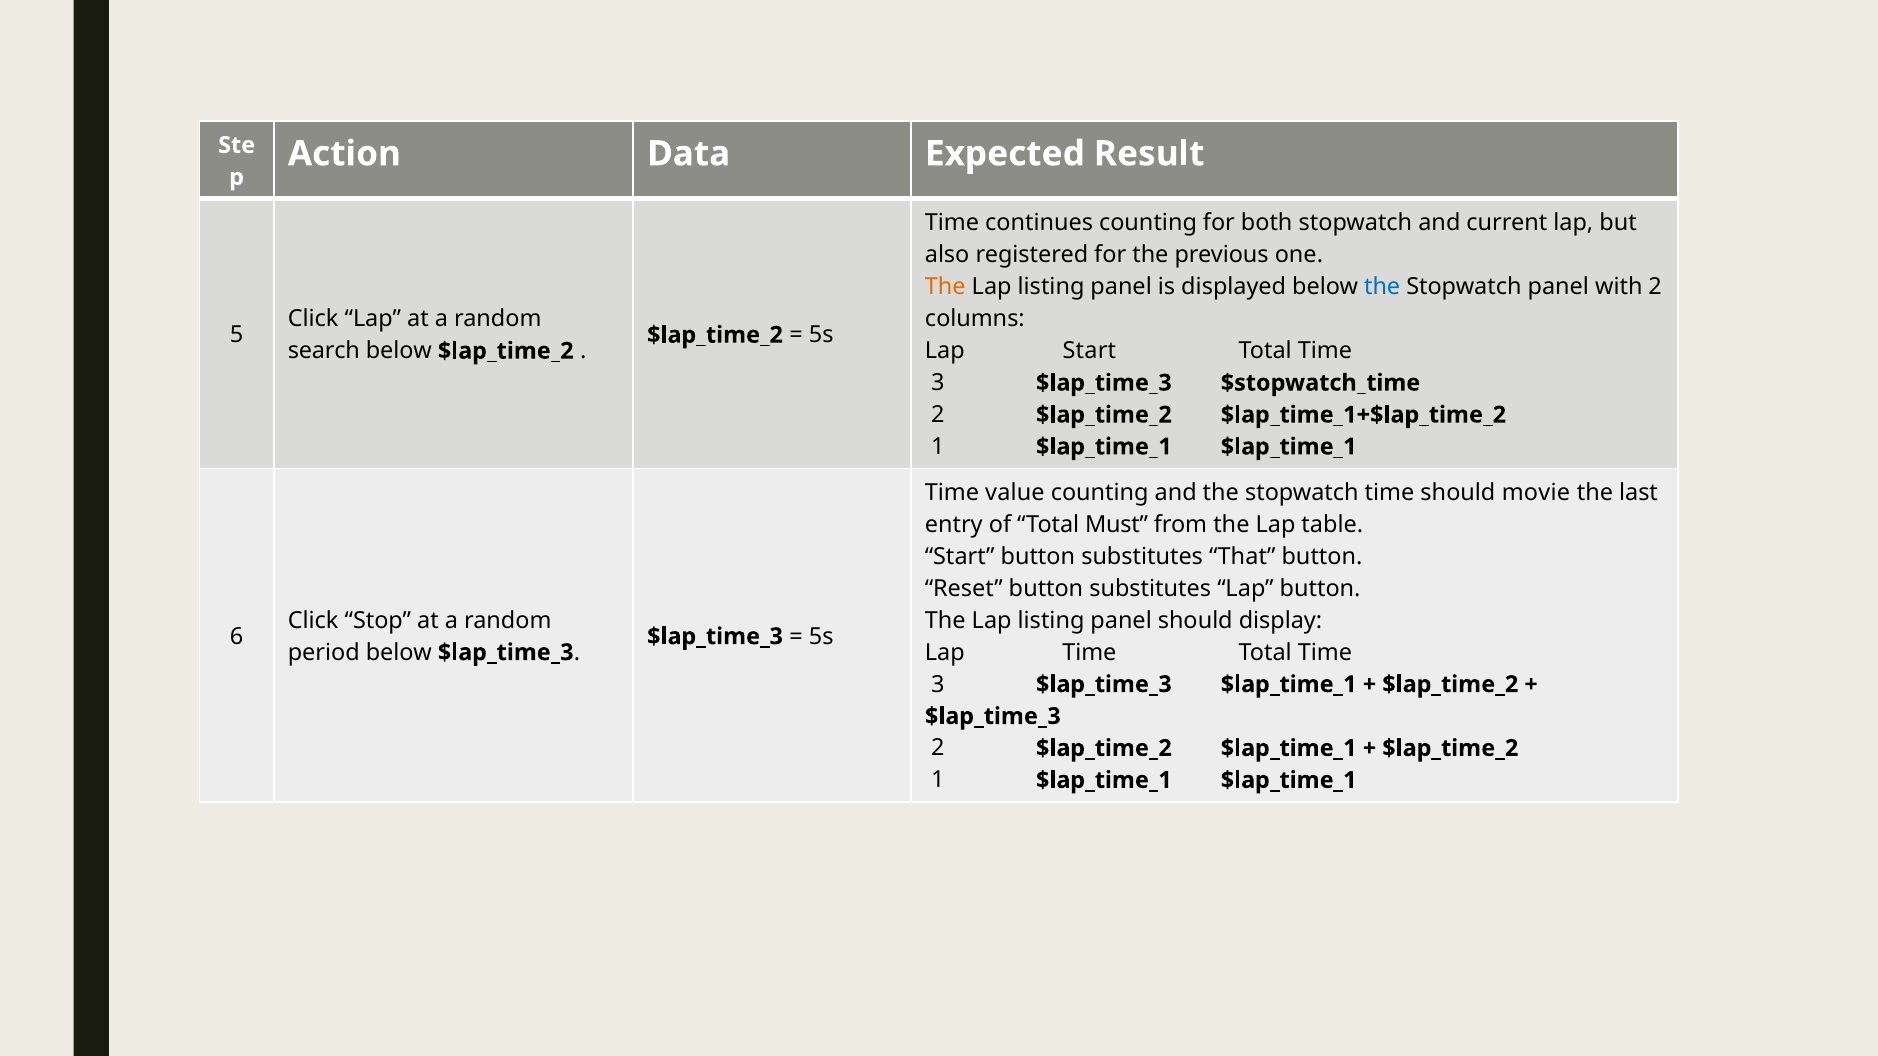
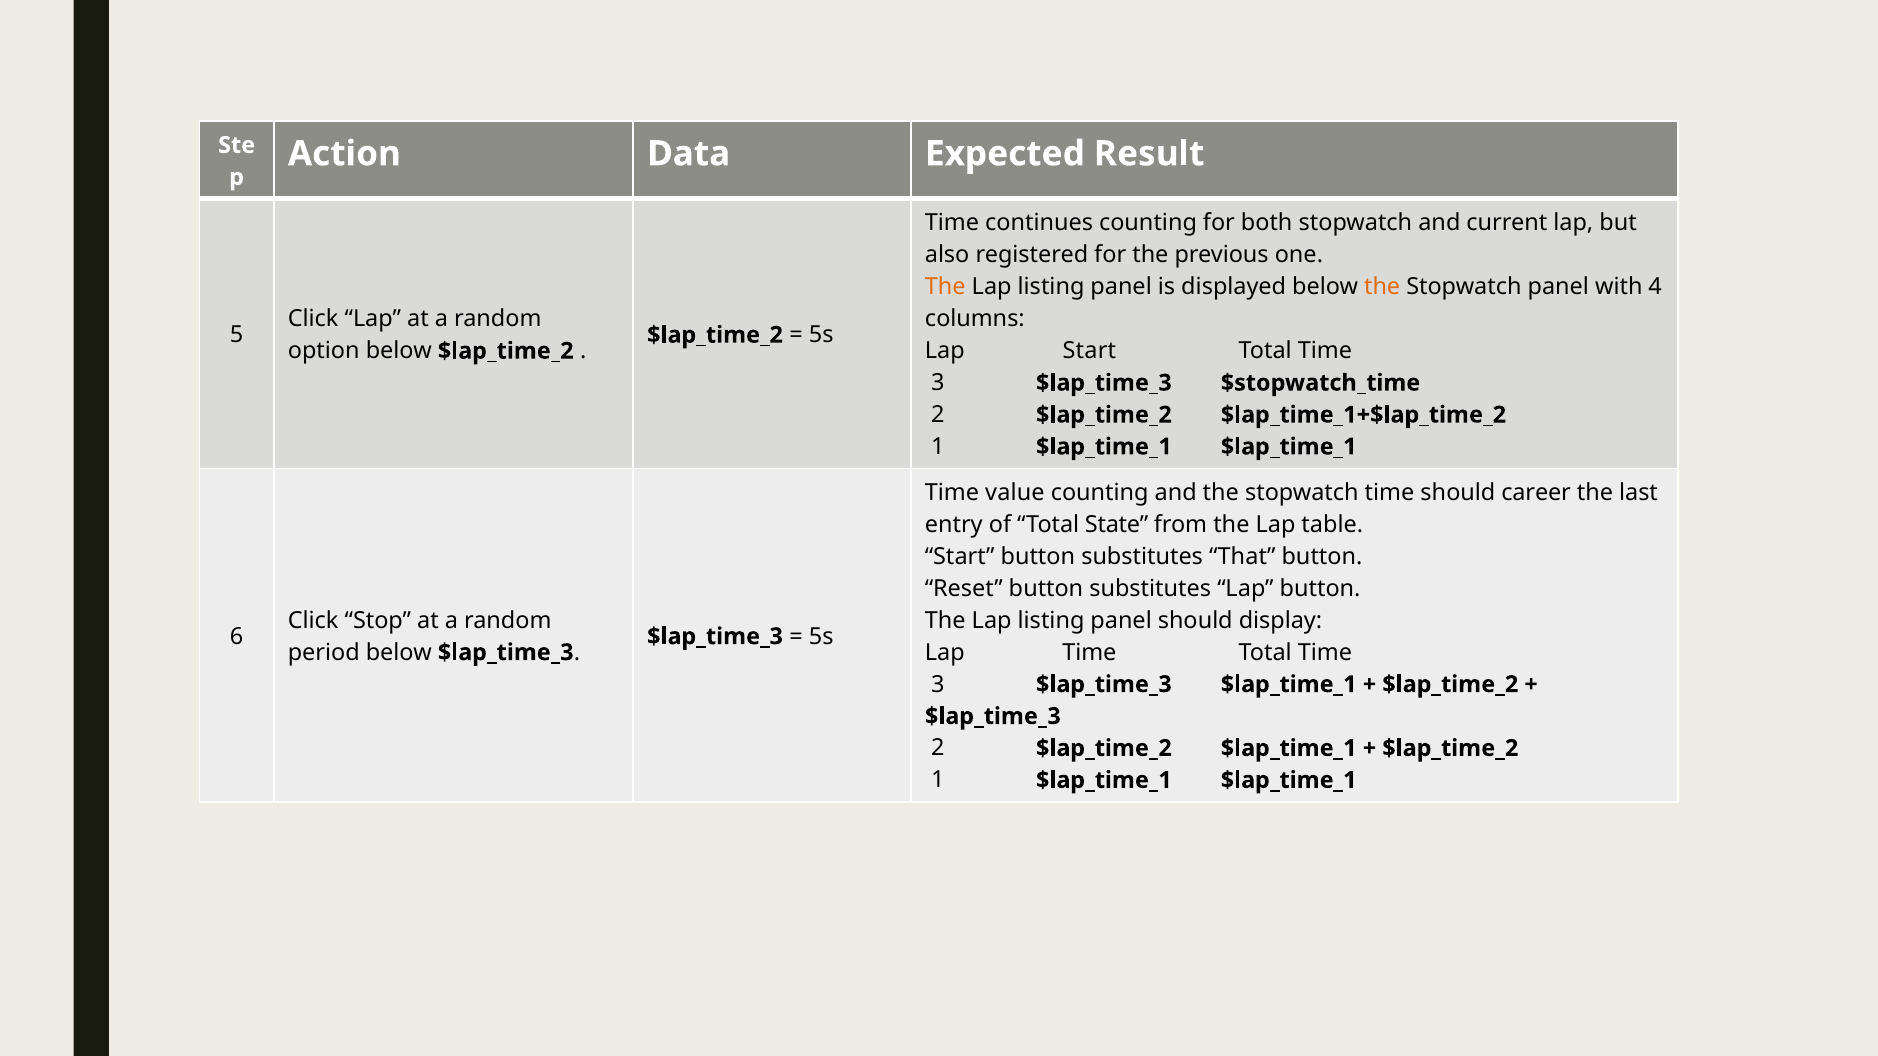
the at (1382, 287) colour: blue -> orange
with 2: 2 -> 4
search: search -> option
movie: movie -> career
Must: Must -> State
